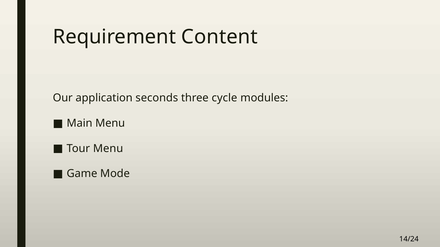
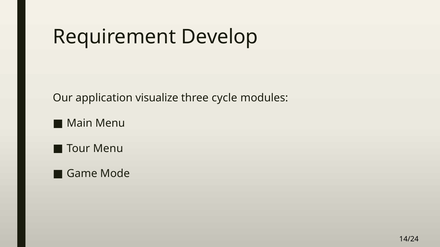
Content: Content -> Develop
seconds: seconds -> visualize
